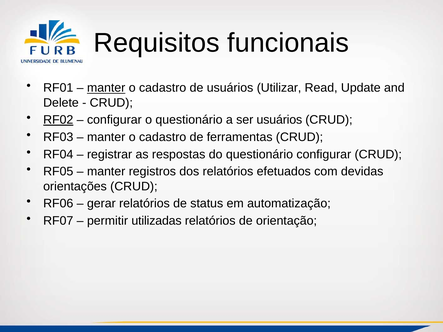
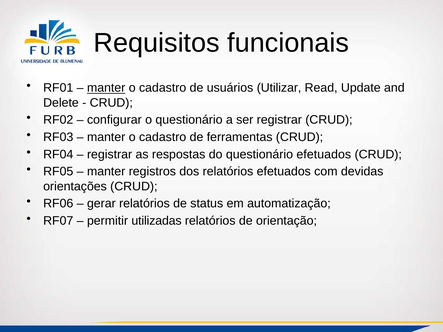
RF02 underline: present -> none
ser usuários: usuários -> registrar
questionário configurar: configurar -> efetuados
